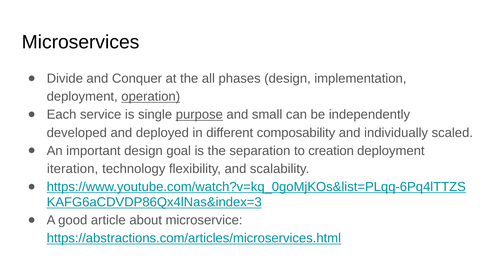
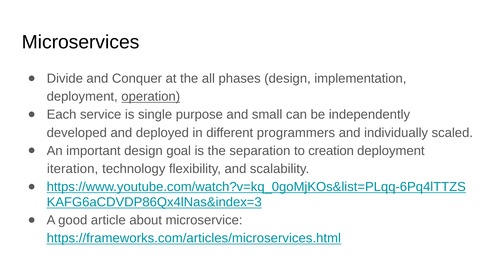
purpose underline: present -> none
composability: composability -> programmers
https://abstractions.com/articles/microservices.html: https://abstractions.com/articles/microservices.html -> https://frameworks.com/articles/microservices.html
